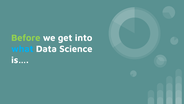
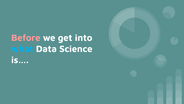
Before colour: light green -> pink
